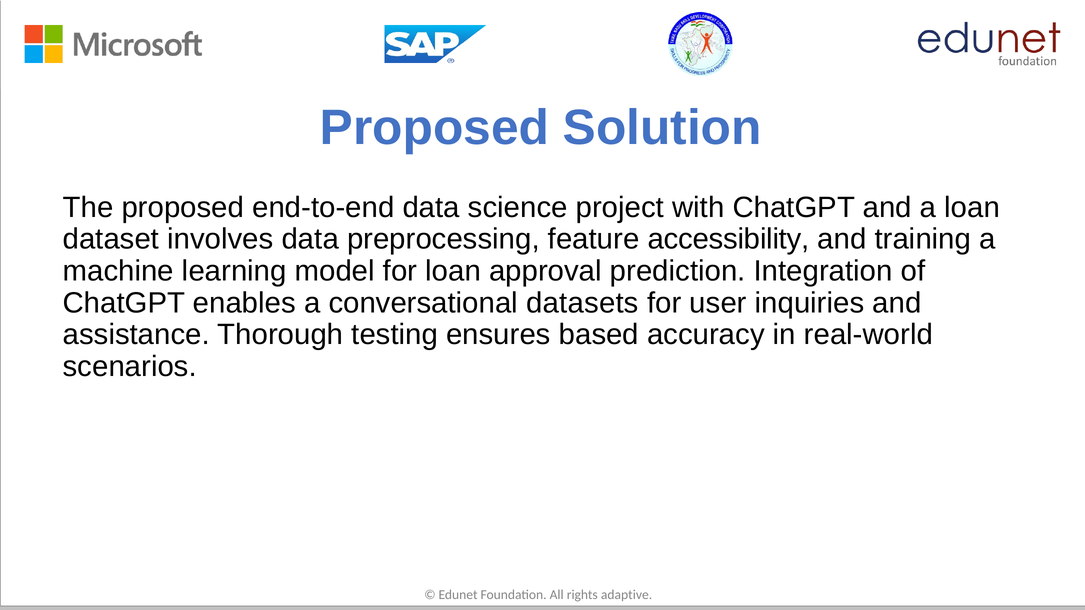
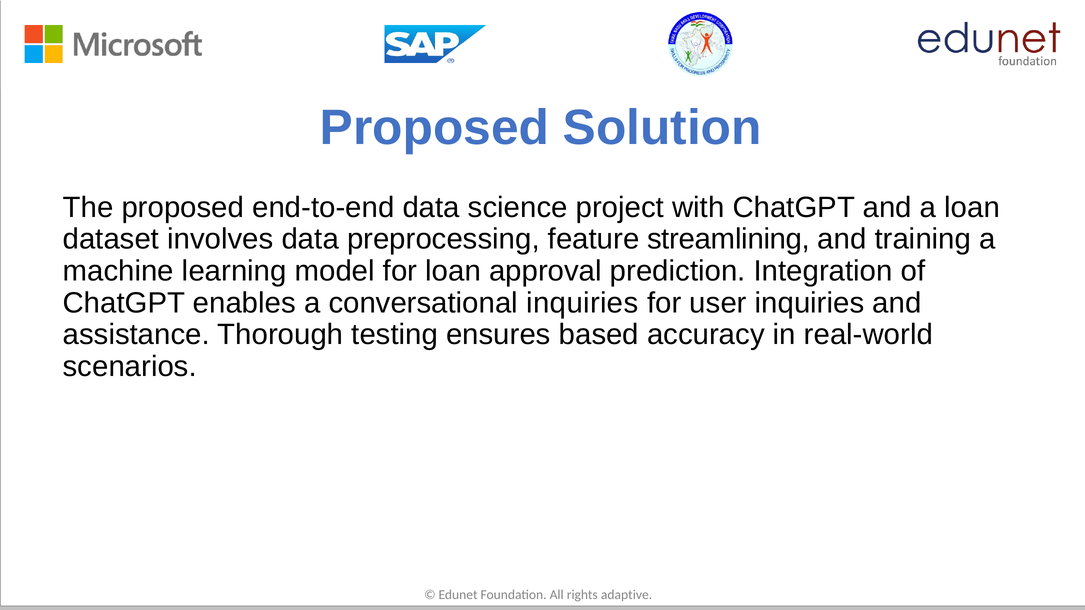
accessibility: accessibility -> streamlining
conversational datasets: datasets -> inquiries
